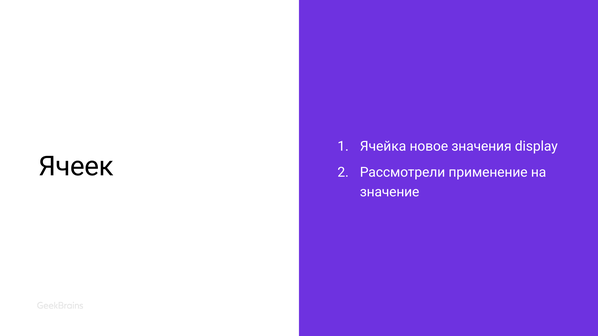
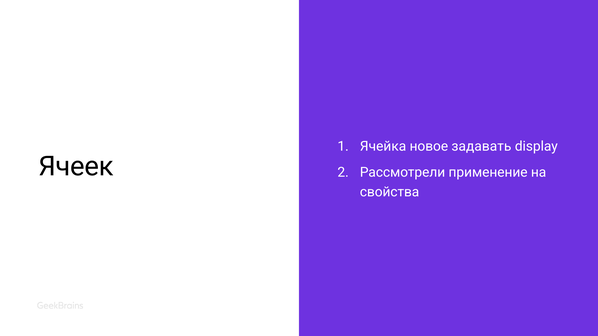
значения: значения -> задавать
значение: значение -> свойства
